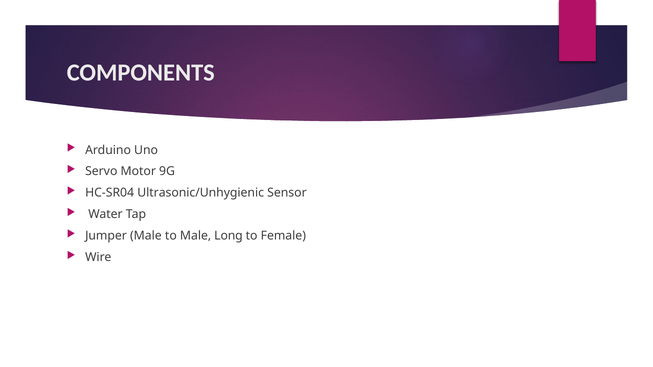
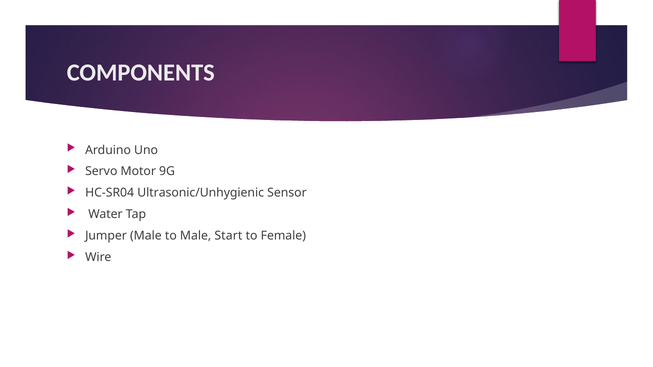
Long: Long -> Start
